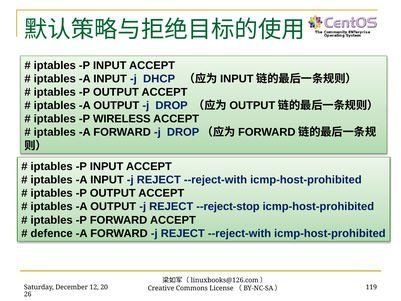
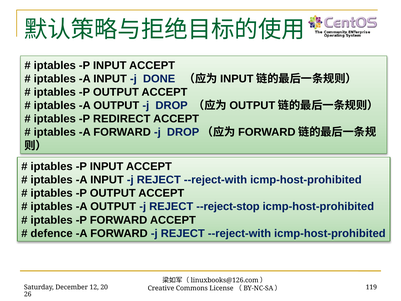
DHCP: DHCP -> DONE
WIRELESS: WIRELESS -> REDIRECT
